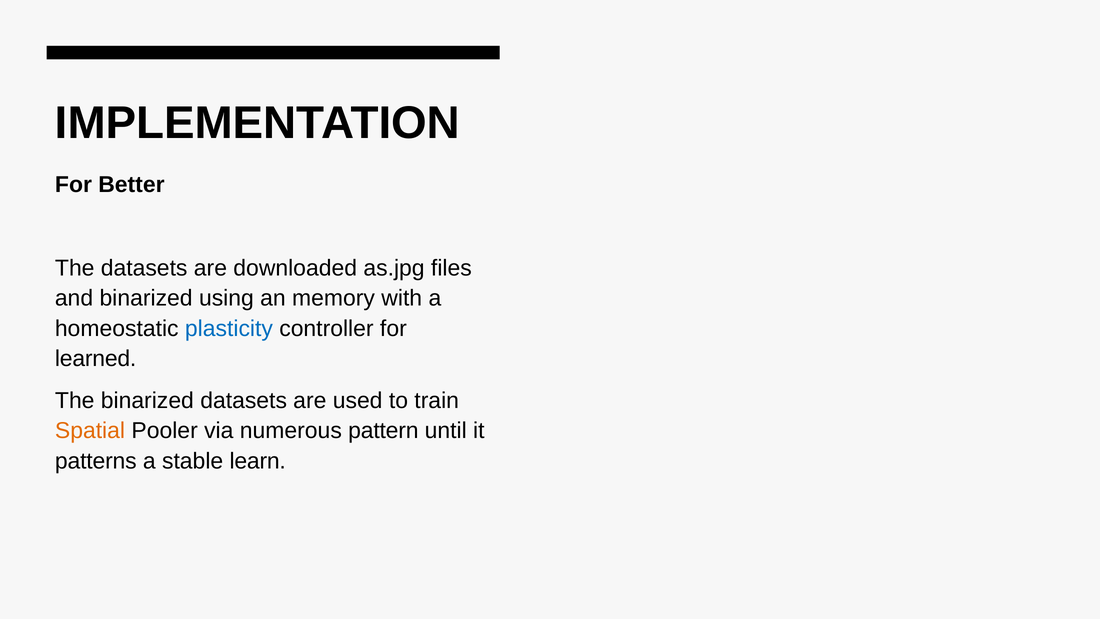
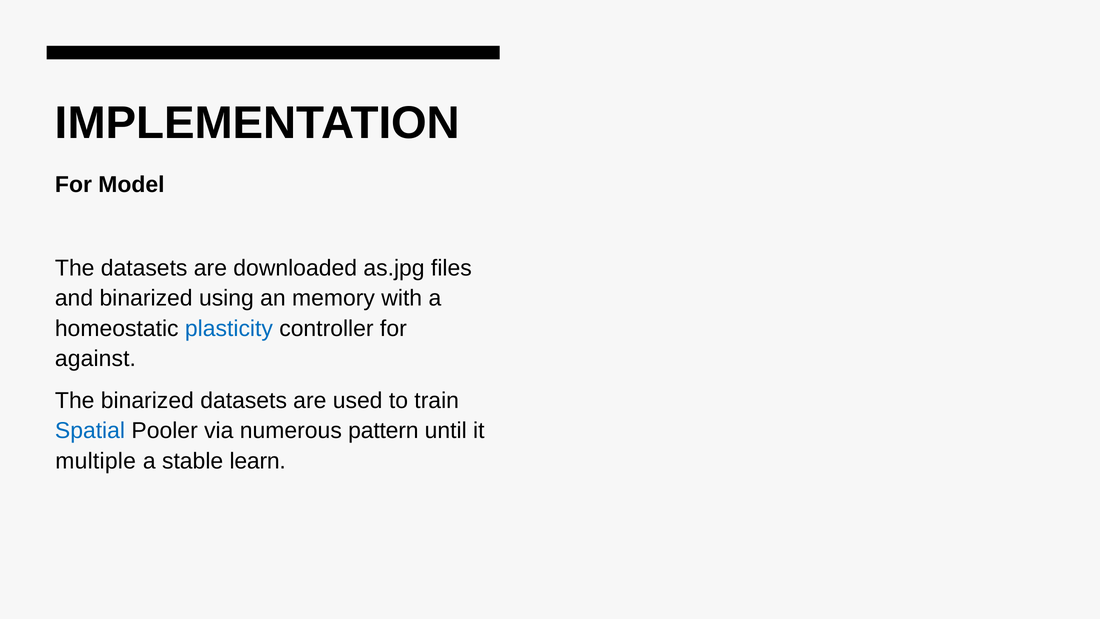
Better: Better -> Model
learned: learned -> against
Spatial colour: orange -> blue
patterns: patterns -> multiple
